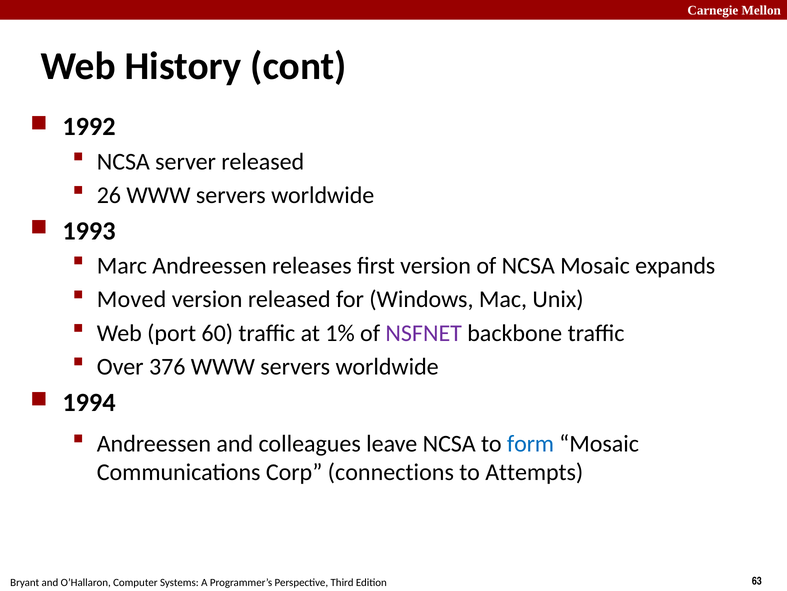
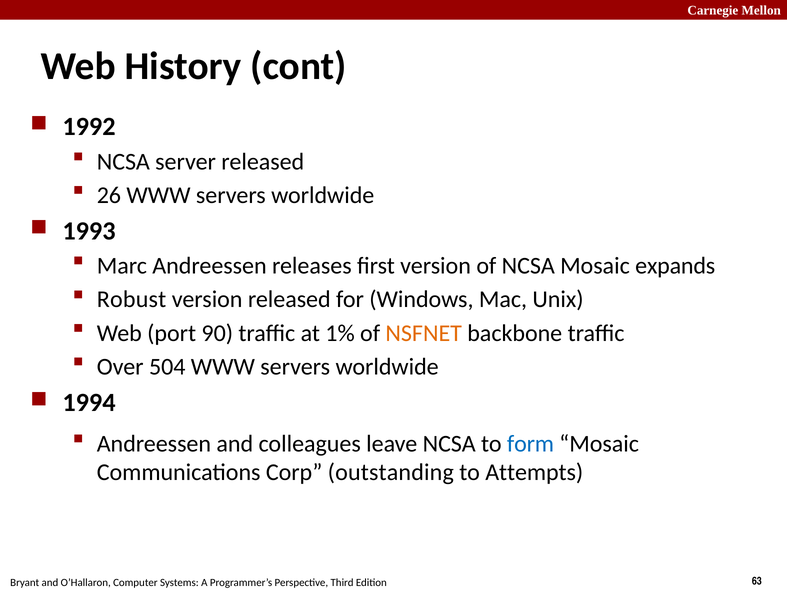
Moved: Moved -> Robust
60: 60 -> 90
NSFNET colour: purple -> orange
376: 376 -> 504
connections: connections -> outstanding
